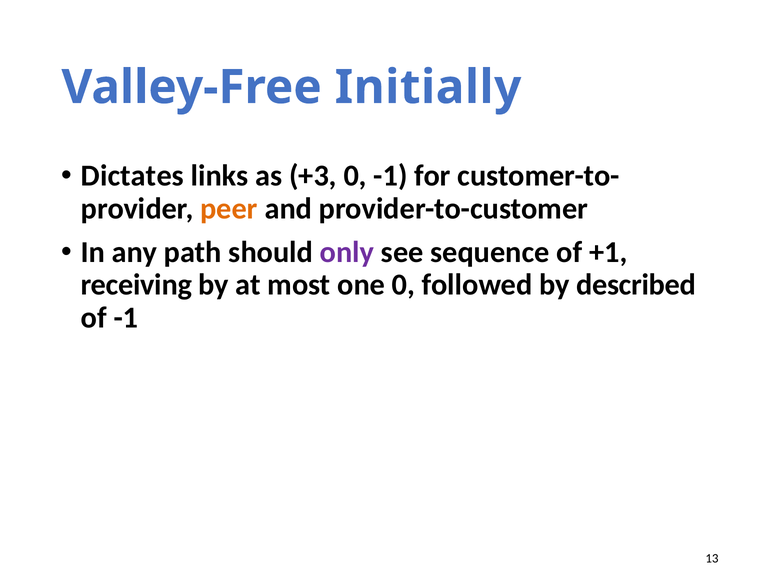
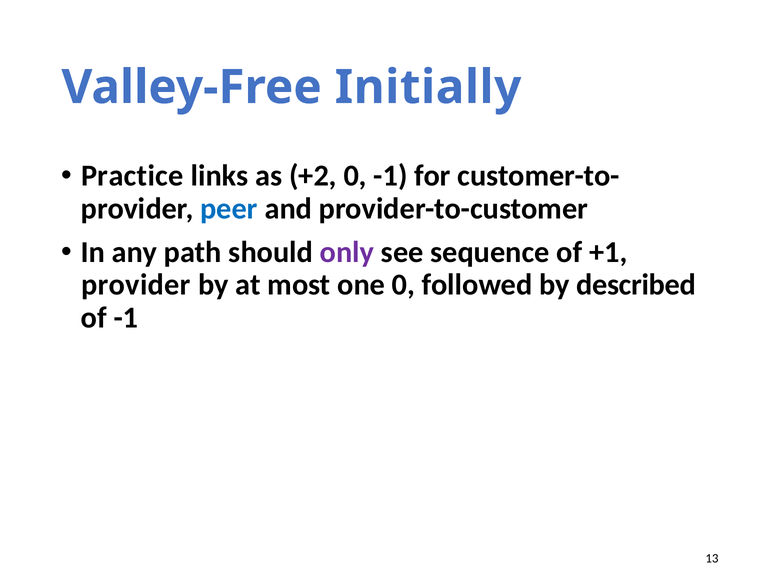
Dictates: Dictates -> Practice
+3: +3 -> +2
peer colour: orange -> blue
receiving at (136, 285): receiving -> provider
